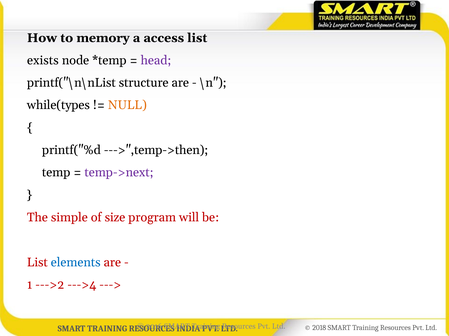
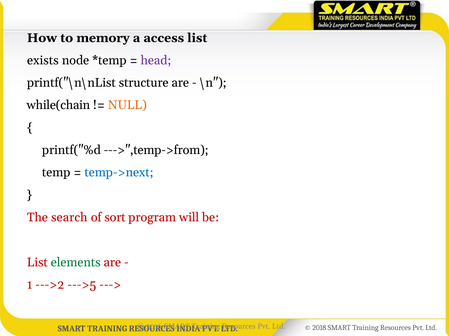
while(types: while(types -> while(chain
--->",temp->then: --->",temp->then -> --->",temp->from
temp->next colour: purple -> blue
simple: simple -> search
size: size -> sort
elements colour: blue -> green
--->4: --->4 -> --->5
